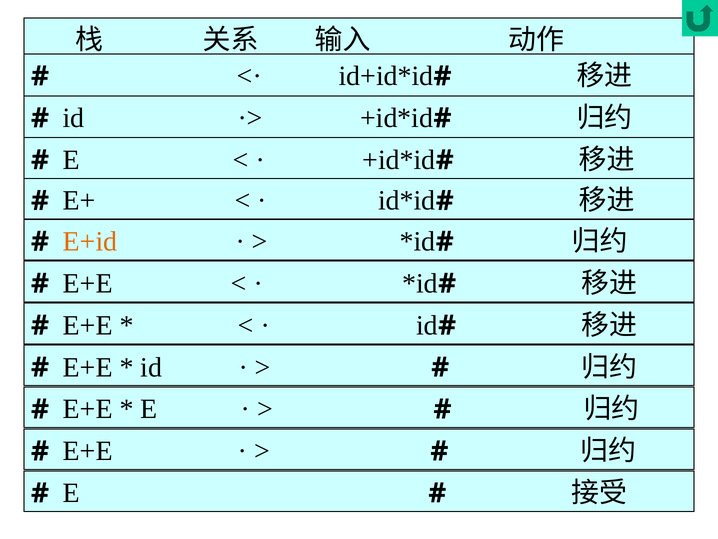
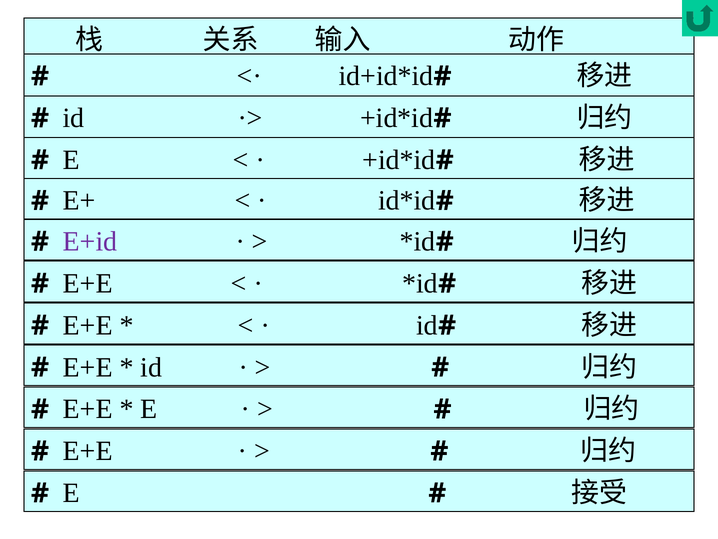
E+id colour: orange -> purple
